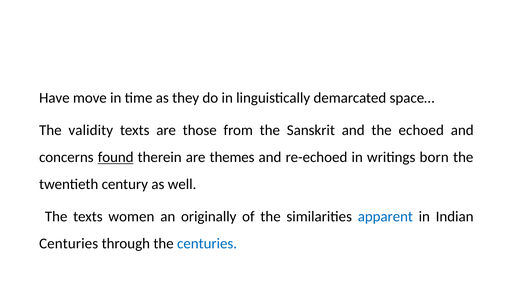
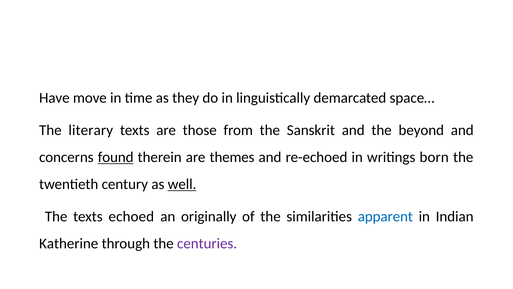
validity: validity -> literary
echoed: echoed -> beyond
well underline: none -> present
women: women -> echoed
Centuries at (69, 243): Centuries -> Katherine
centuries at (207, 243) colour: blue -> purple
